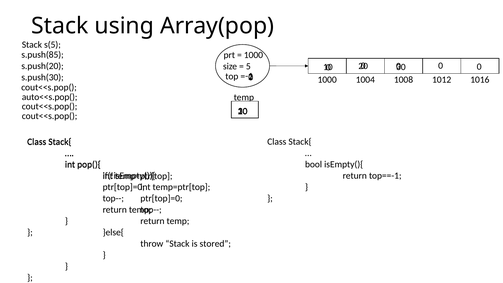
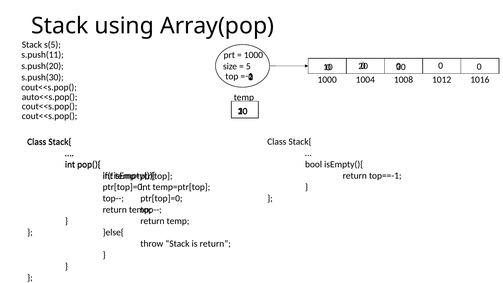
s.push(85: s.push(85 -> s.push(11
is stored: stored -> return
